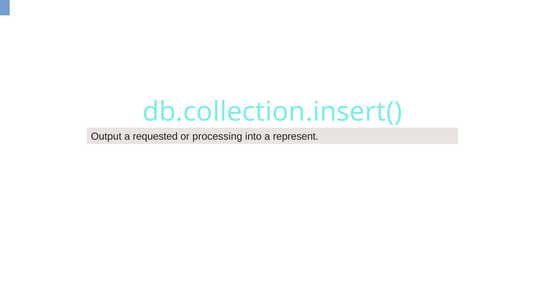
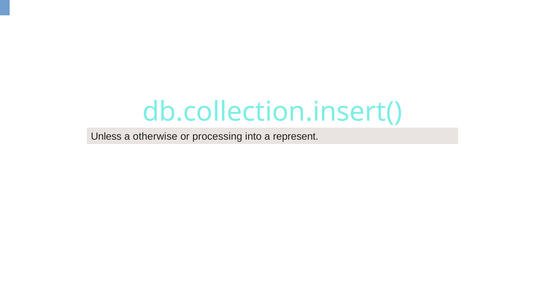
Output: Output -> Unless
requested: requested -> otherwise
